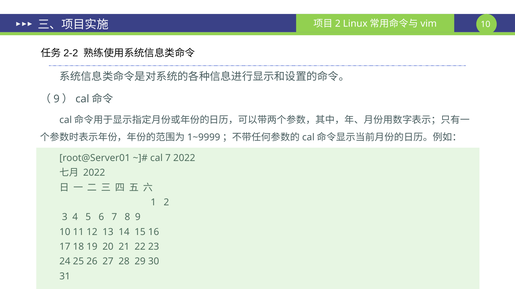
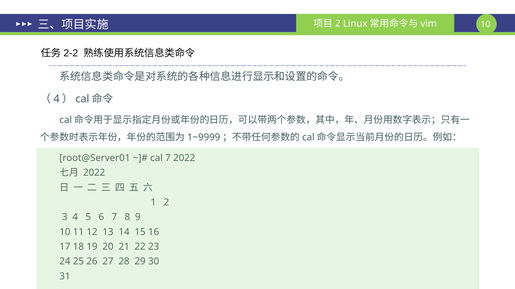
9 at (56, 99): 9 -> 4
